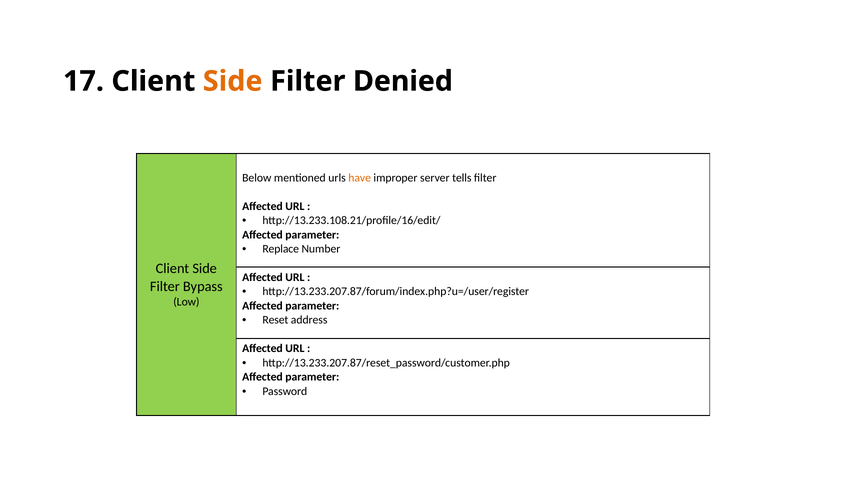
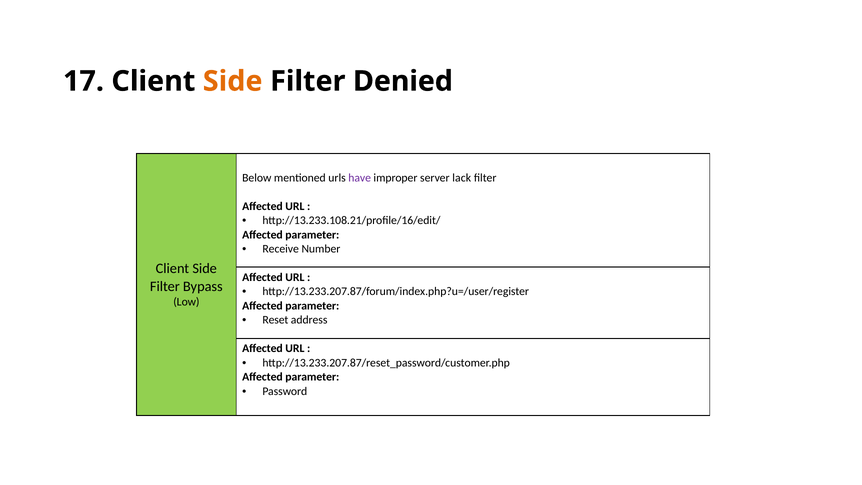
have colour: orange -> purple
tells: tells -> lack
Replace: Replace -> Receive
